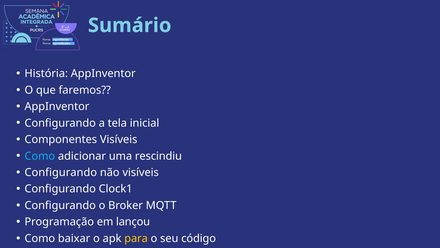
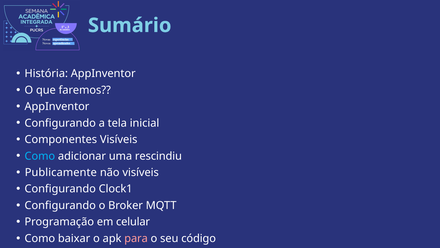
Configurando at (61, 172): Configurando -> Publicamente
lançou: lançou -> celular
para colour: yellow -> pink
